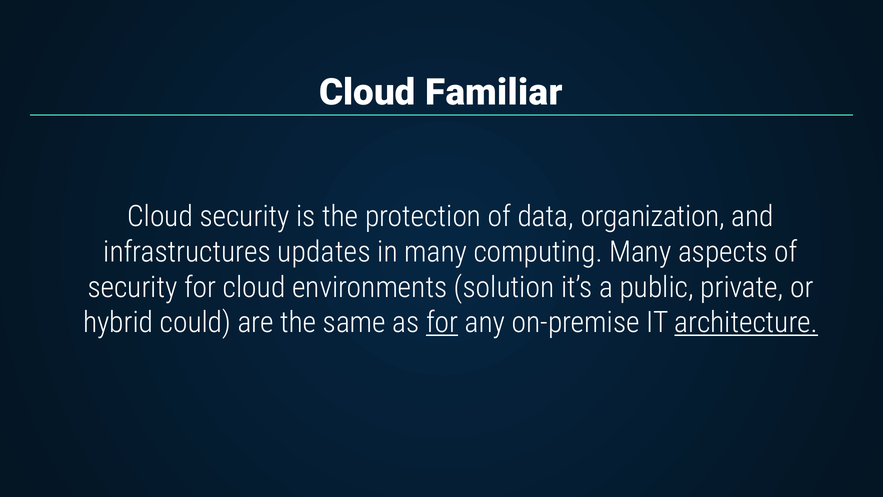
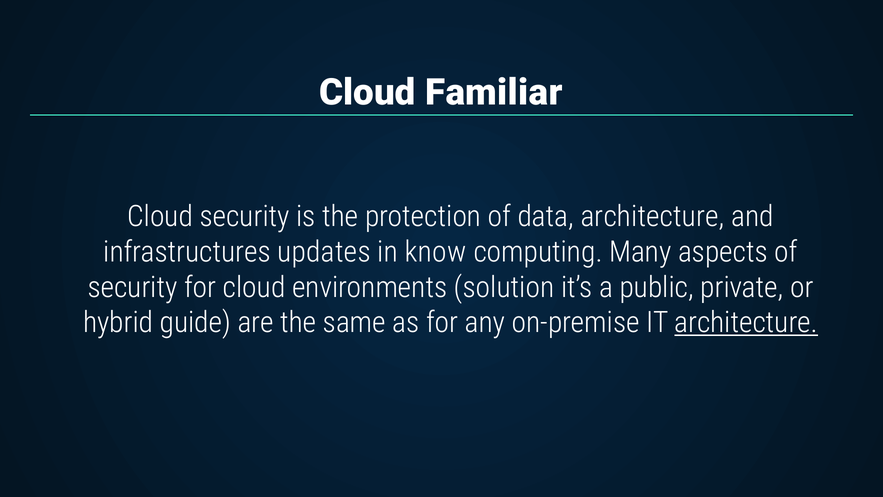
data organization: organization -> architecture
in many: many -> know
could: could -> guide
for at (442, 322) underline: present -> none
